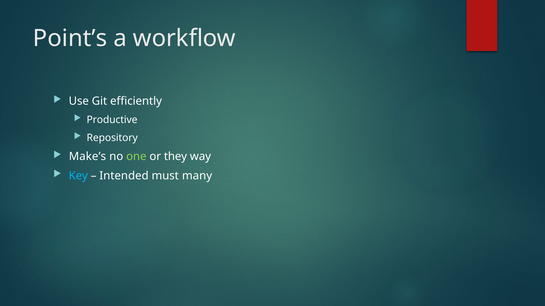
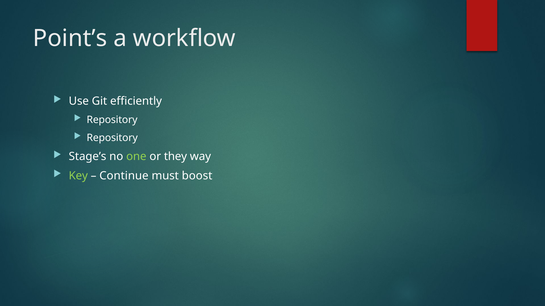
Productive at (112, 120): Productive -> Repository
Make’s: Make’s -> Stage’s
Key colour: light blue -> light green
Intended: Intended -> Continue
many: many -> boost
